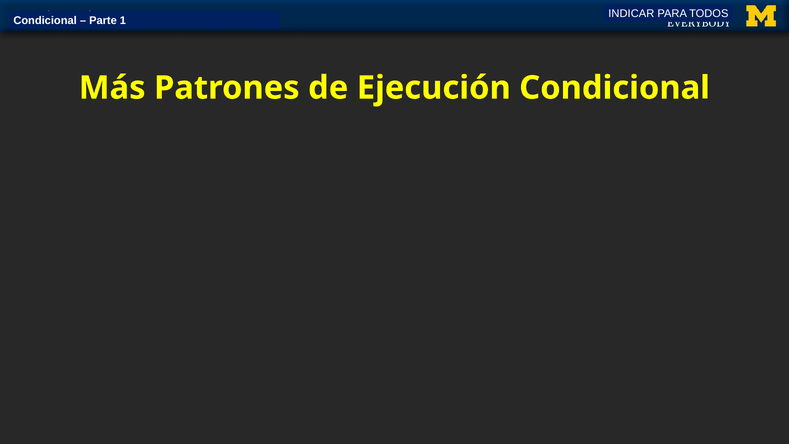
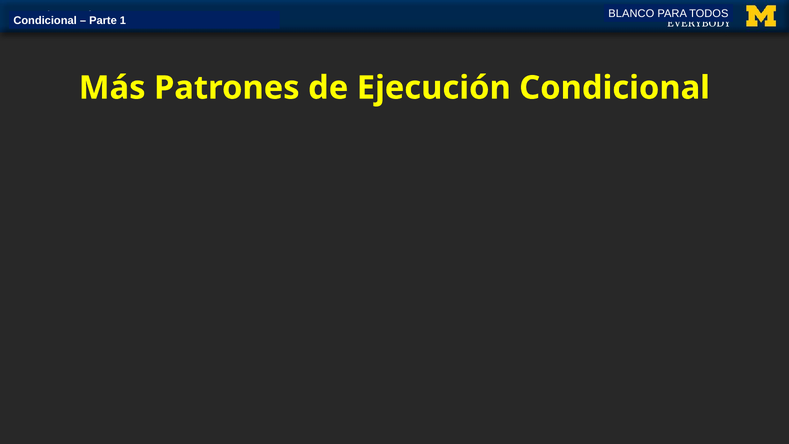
INDICAR: INDICAR -> BLANCO
